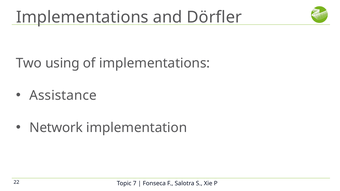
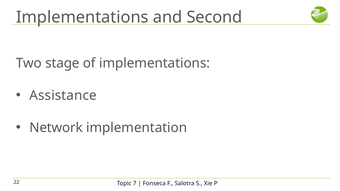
Dörfler: Dörfler -> Second
using: using -> stage
